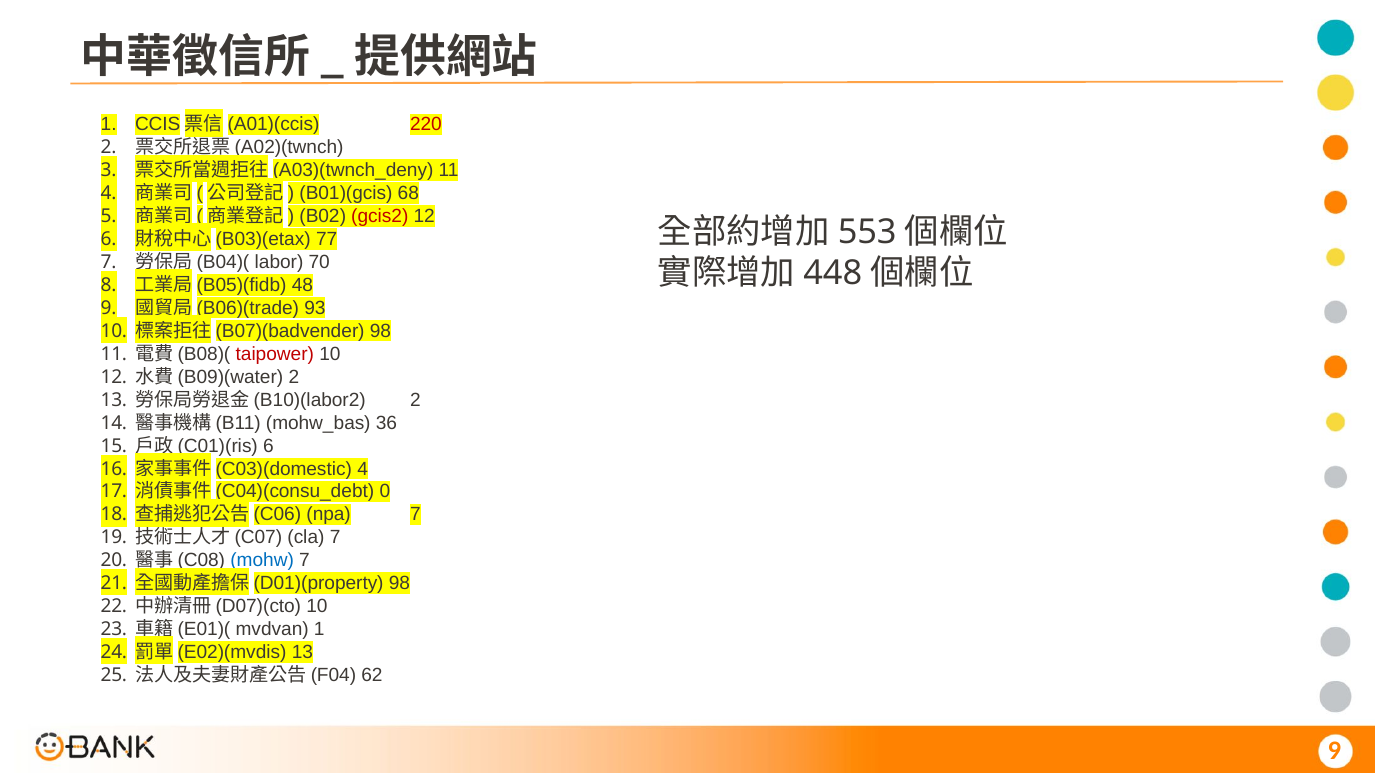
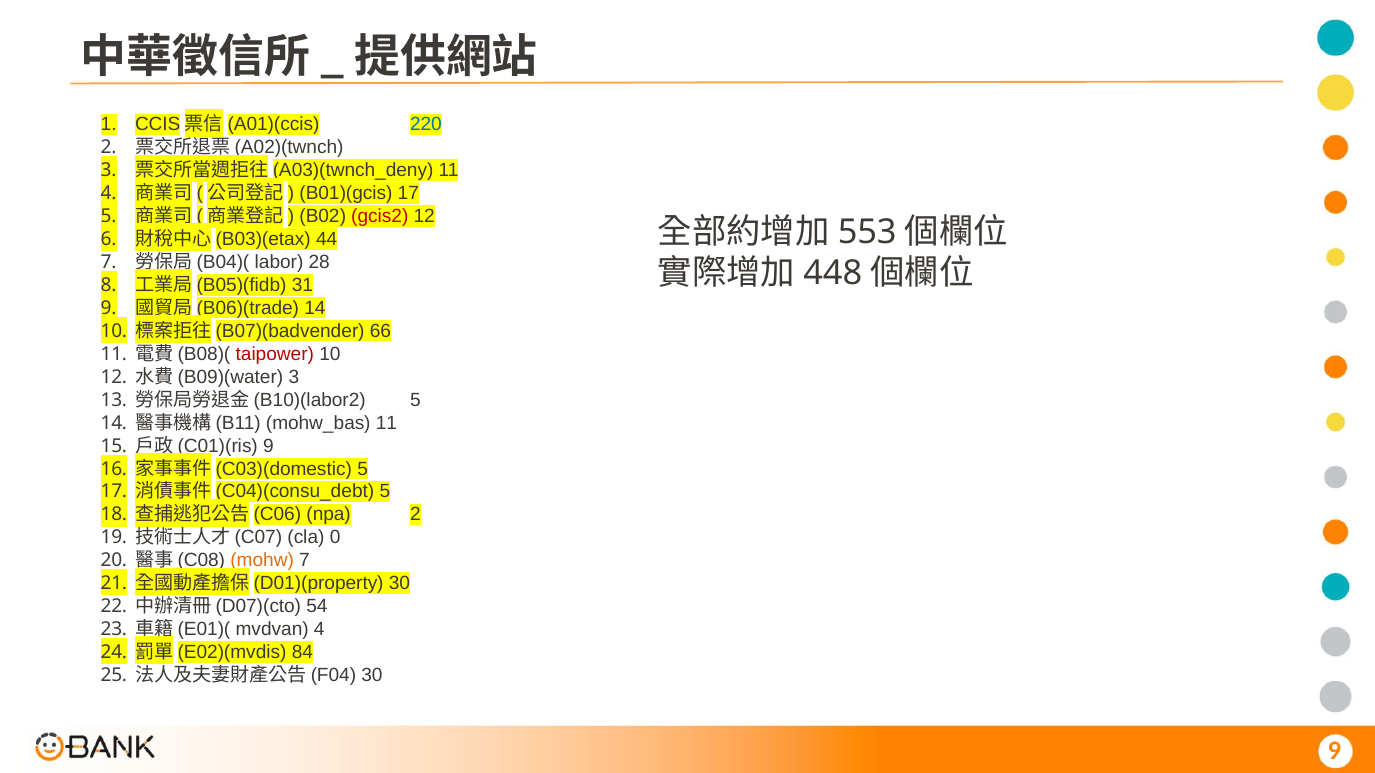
220 colour: red -> blue
B01)(gcis 68: 68 -> 17
77: 77 -> 44
70: 70 -> 28
48: 48 -> 31
93 at (315, 308): 93 -> 14
98 at (381, 331): 98 -> 66
2 at (294, 377): 2 -> 3
2 at (415, 400): 2 -> 5
mohw_bas 36: 36 -> 11
6 at (268, 446): 6 -> 9
4 at (363, 469): 4 -> 5
0 at (385, 492): 0 -> 5
npa 7: 7 -> 2
cla 7: 7 -> 0
mohw colour: blue -> orange
98 at (399, 584): 98 -> 30
10 at (317, 607): 10 -> 54
mvdvan 1: 1 -> 4
13 at (302, 653): 13 -> 84
62 at (372, 676): 62 -> 30
